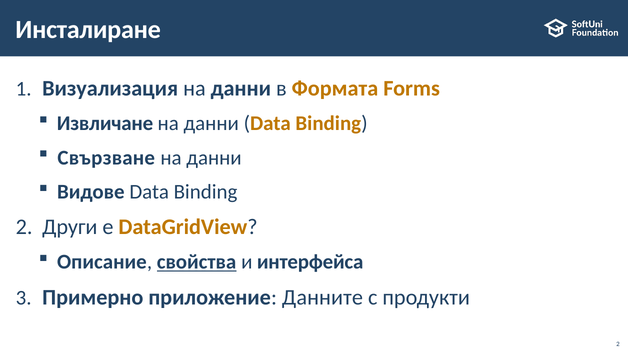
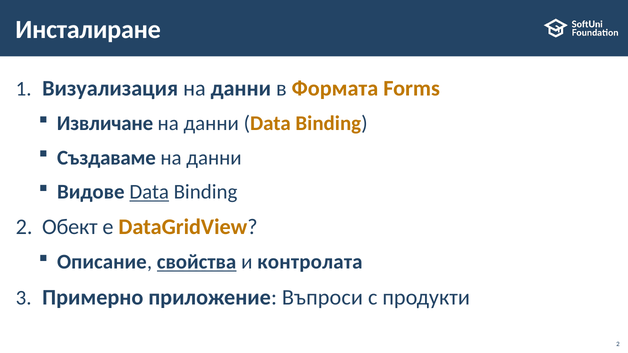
Свързване: Свързване -> Създаваме
Data at (149, 192) underline: none -> present
Други: Други -> Обект
интерфейса: интерфейса -> контролата
Данните: Данните -> Въпроси
